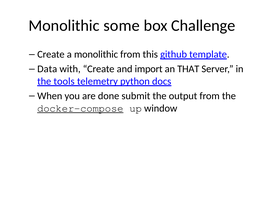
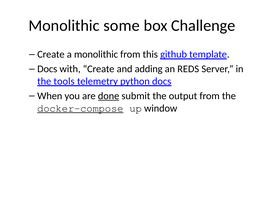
Data at (47, 69): Data -> Docs
import: import -> adding
THAT: THAT -> REDS
done underline: none -> present
